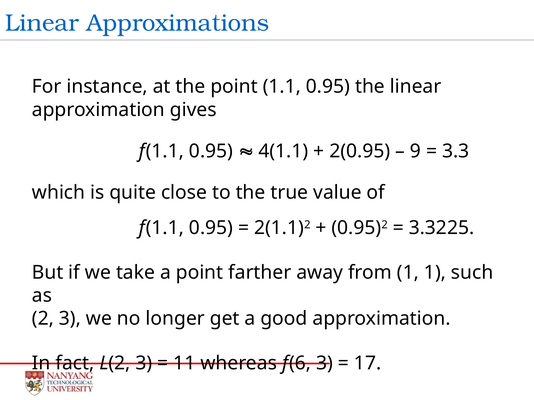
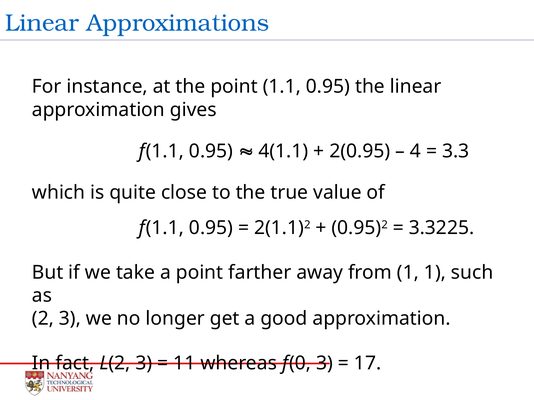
9: 9 -> 4
6: 6 -> 0
